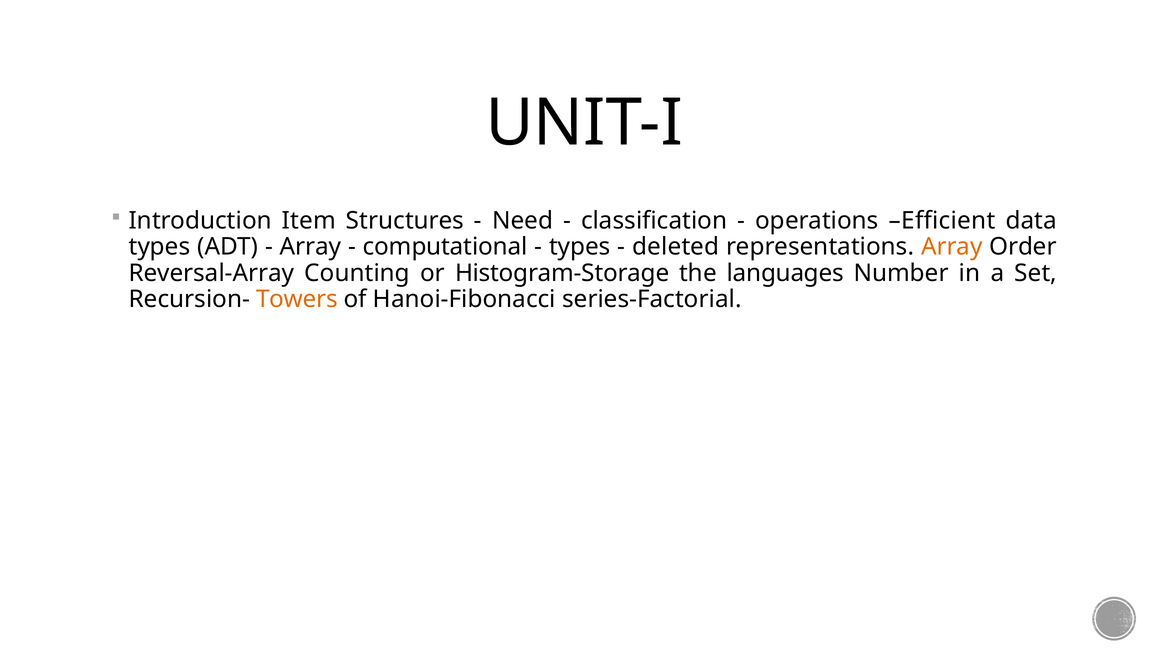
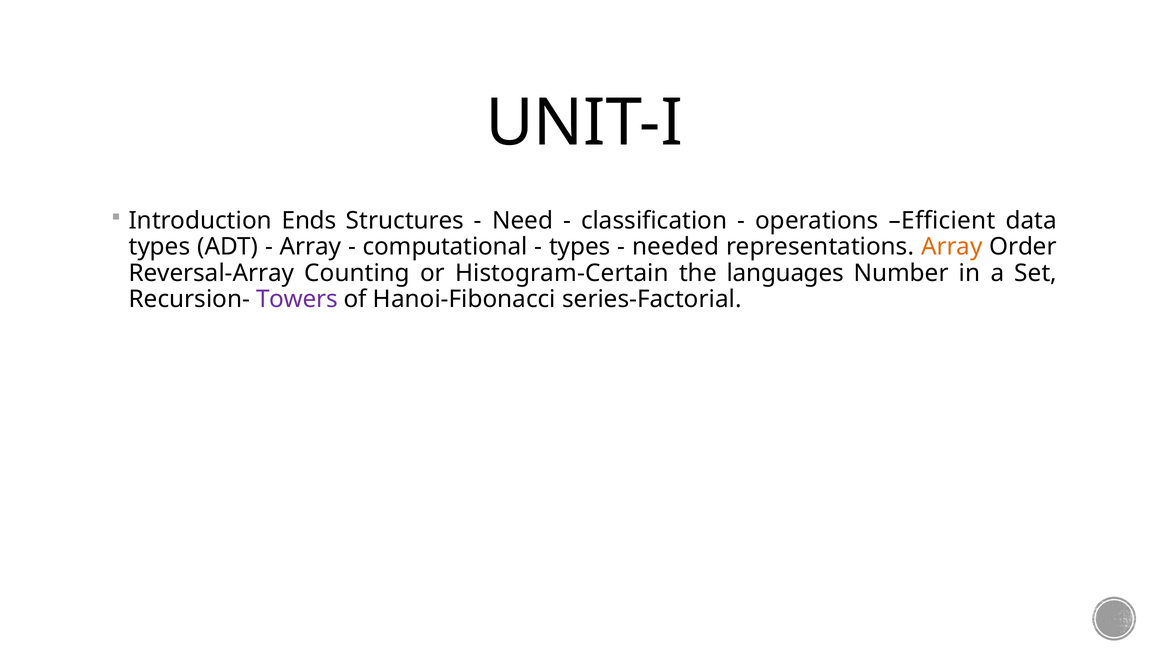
Item: Item -> Ends
deleted: deleted -> needed
Histogram-Storage: Histogram-Storage -> Histogram-Certain
Towers colour: orange -> purple
